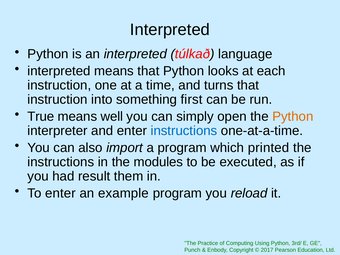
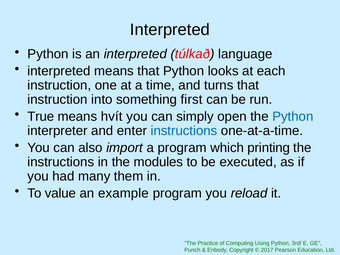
well: well -> hvít
Python at (293, 117) colour: orange -> blue
printed: printed -> printing
result: result -> many
To enter: enter -> value
